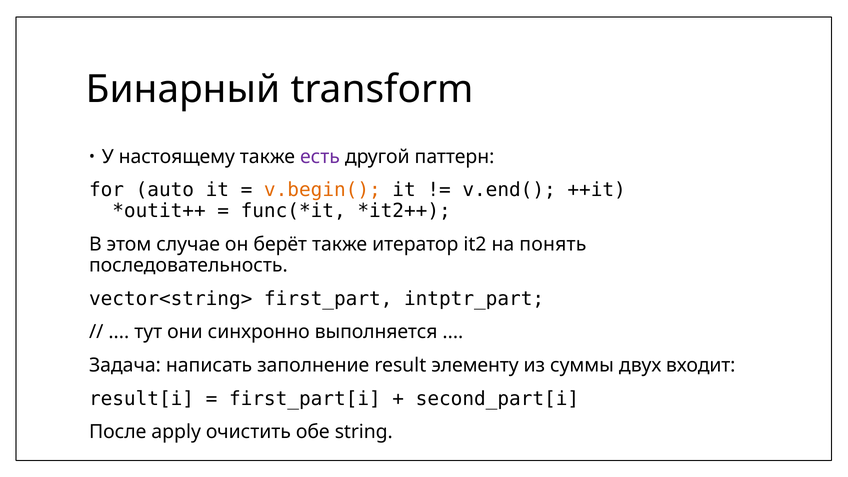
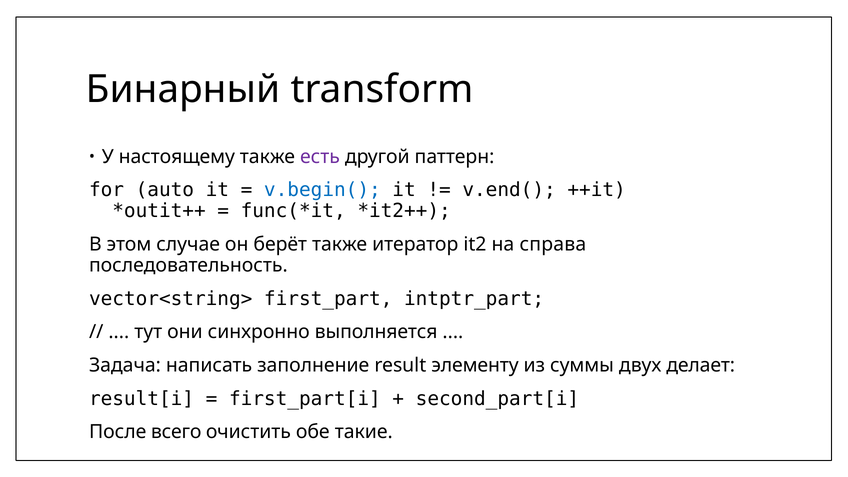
v.begin( colour: orange -> blue
понять: понять -> справа
входит: входит -> делает
apply: apply -> всего
string: string -> такие
